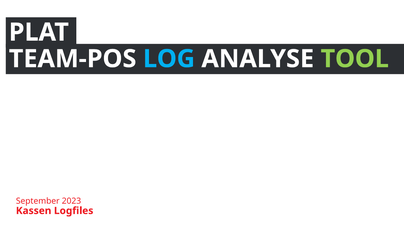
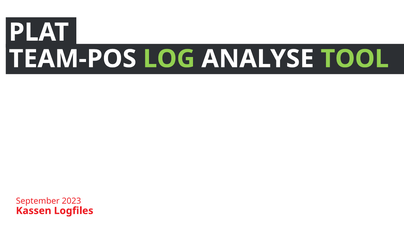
LOG colour: light blue -> light green
